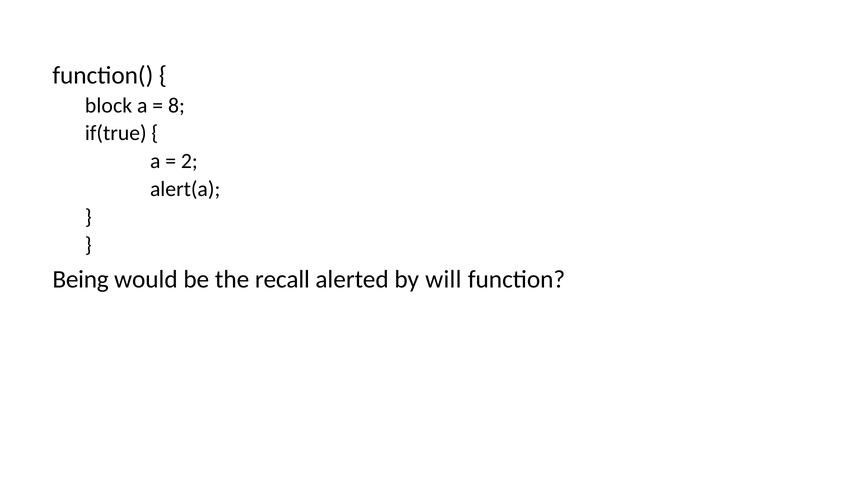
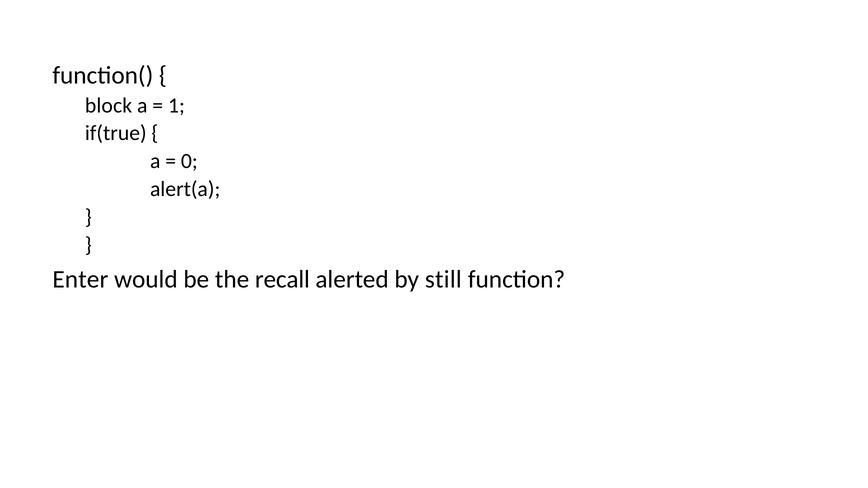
8: 8 -> 1
2: 2 -> 0
Being: Being -> Enter
will: will -> still
